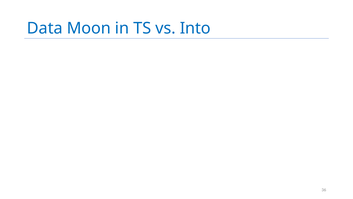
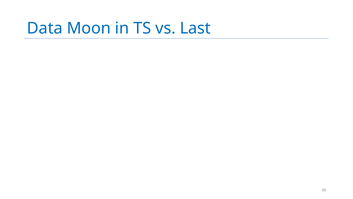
Into: Into -> Last
